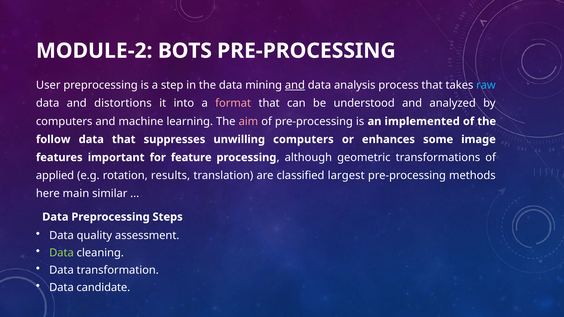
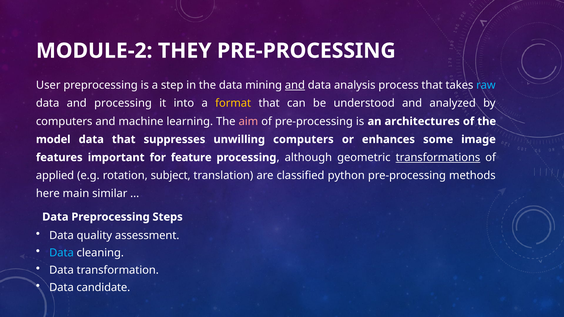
BOTS: BOTS -> THEY
and distortions: distortions -> processing
format colour: pink -> yellow
implemented: implemented -> architectures
follow: follow -> model
transformations underline: none -> present
results: results -> subject
largest: largest -> python
Data at (62, 253) colour: light green -> light blue
